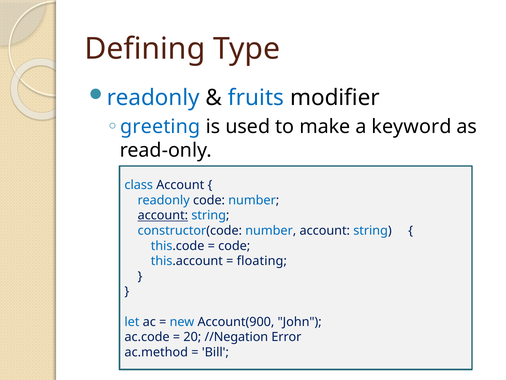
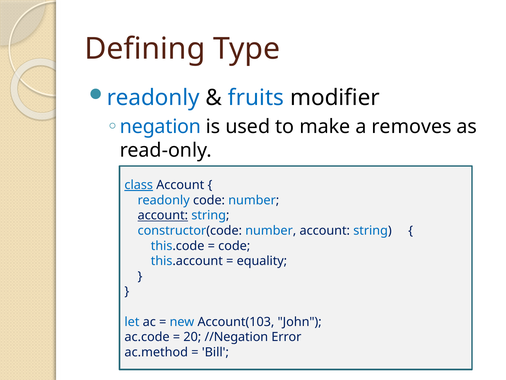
greeting: greeting -> negation
keyword: keyword -> removes
class underline: none -> present
floating: floating -> equality
Account(900: Account(900 -> Account(103
